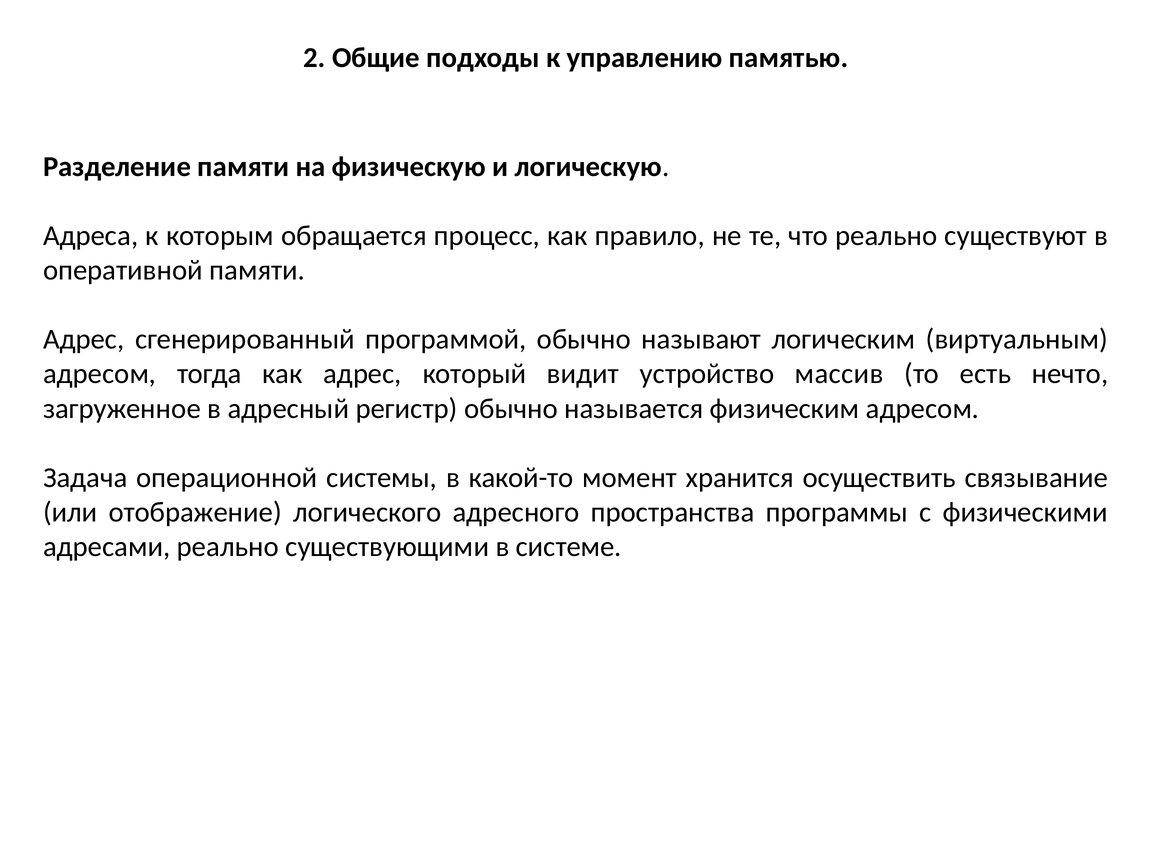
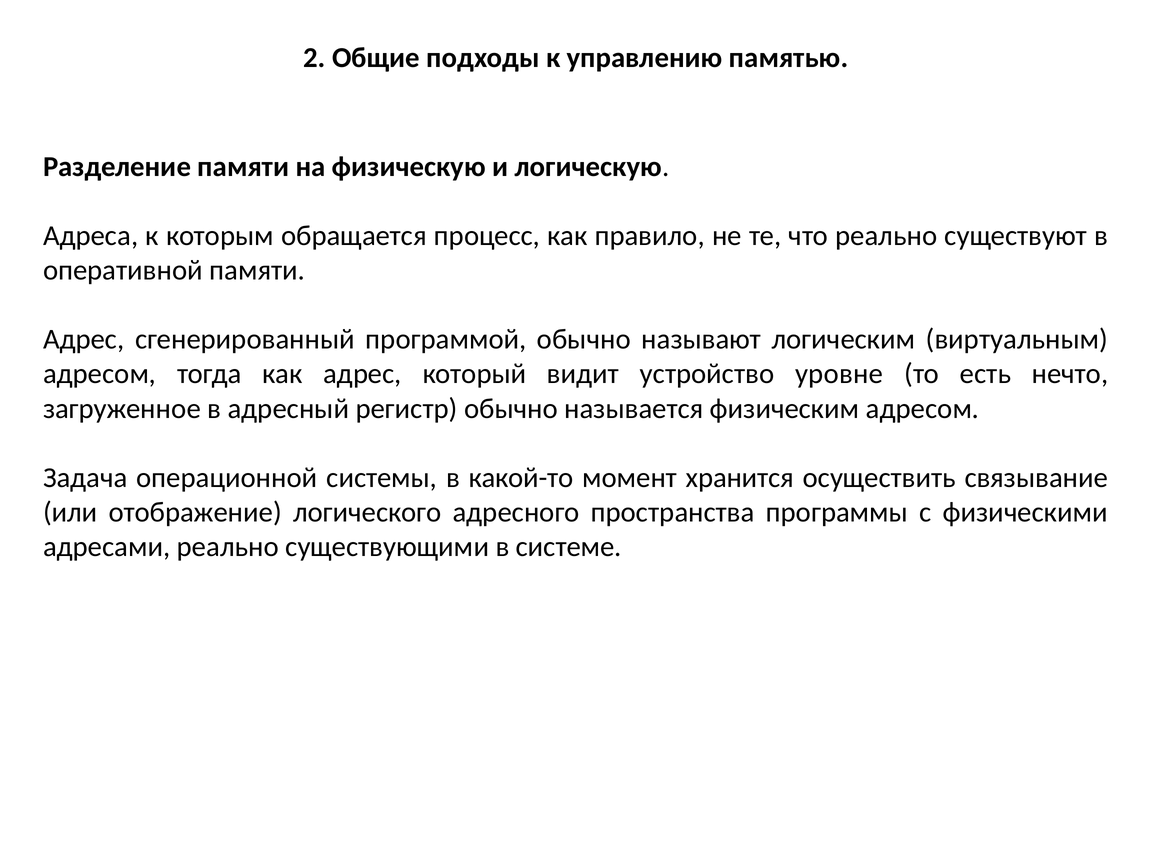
массив: массив -> уровне
